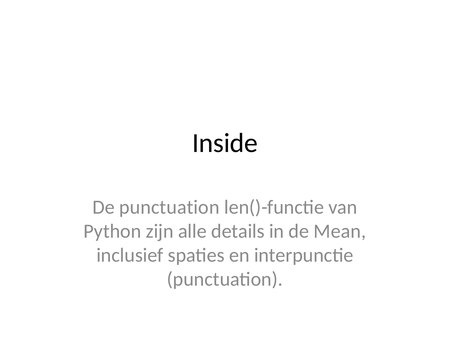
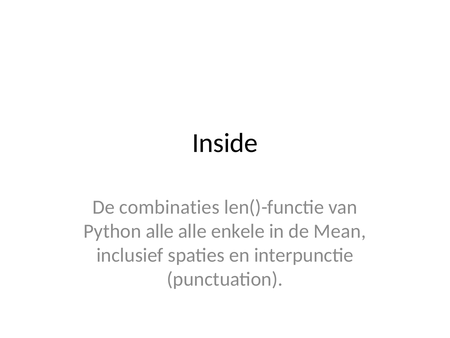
De punctuation: punctuation -> combinaties
Python zijn: zijn -> alle
details: details -> enkele
